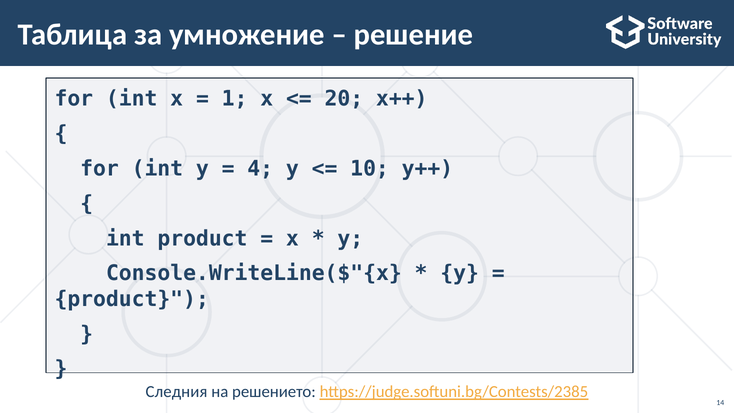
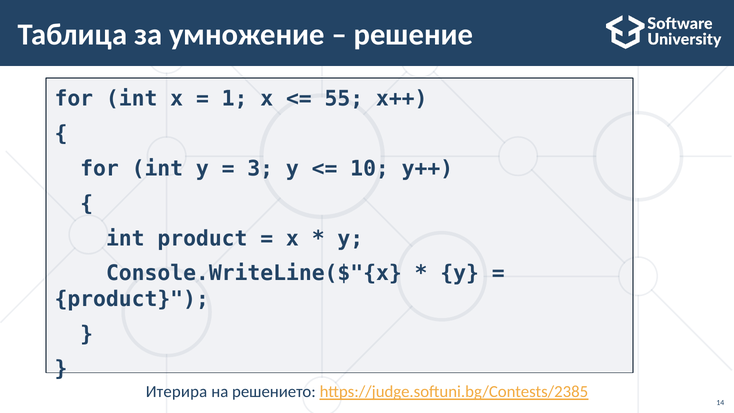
20: 20 -> 55
4: 4 -> 3
Следния: Следния -> Итерира
